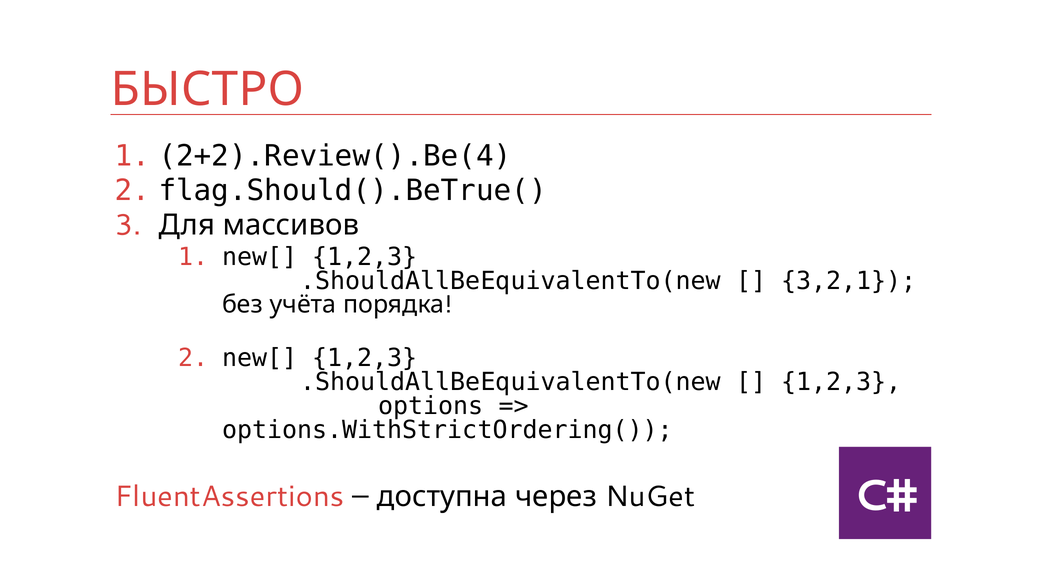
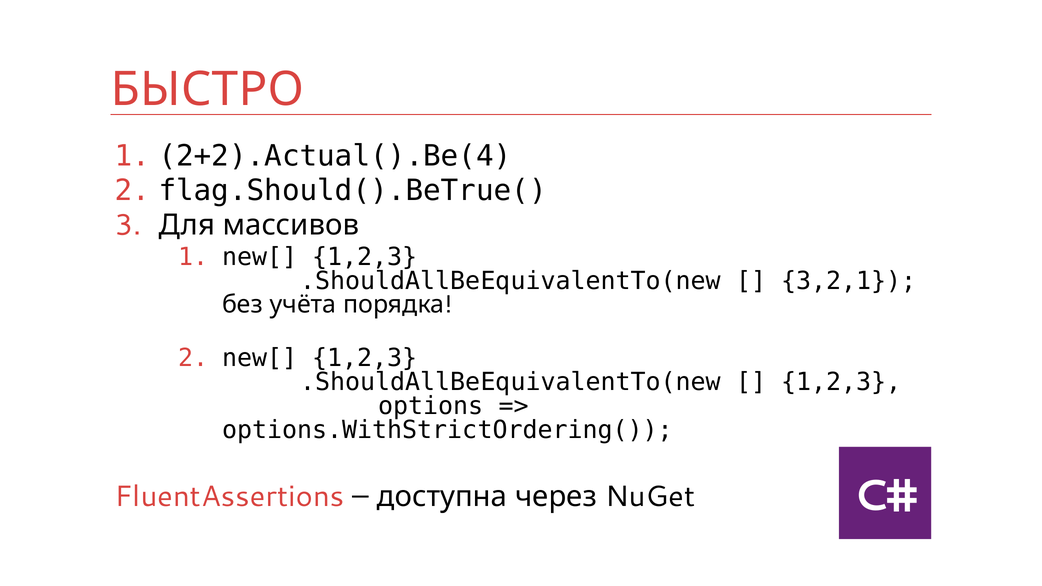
2+2).Review().Be(4: 2+2).Review().Be(4 -> 2+2).Actual().Be(4
